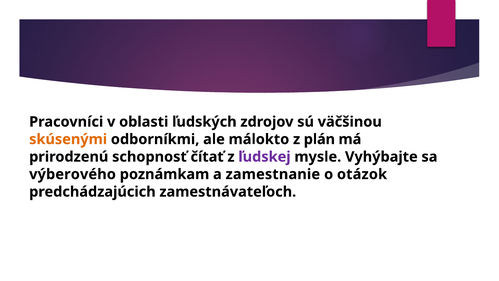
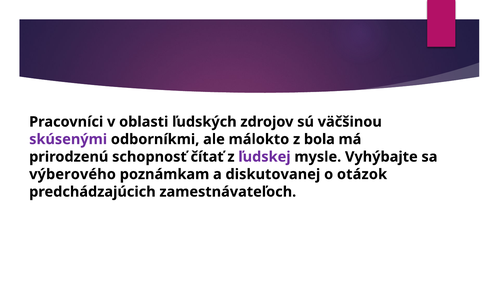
skúsenými colour: orange -> purple
plán: plán -> bola
zamestnanie: zamestnanie -> diskutovanej
